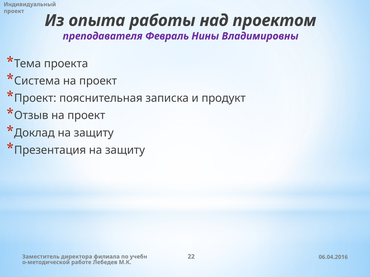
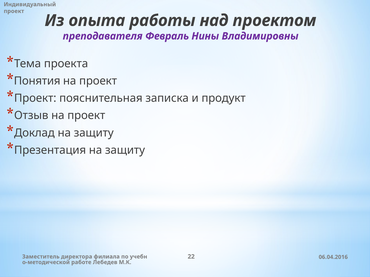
Система: Система -> Понятия
